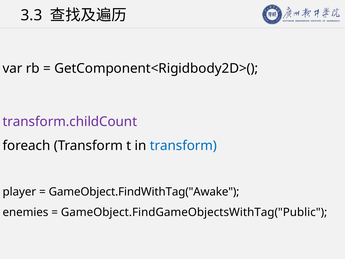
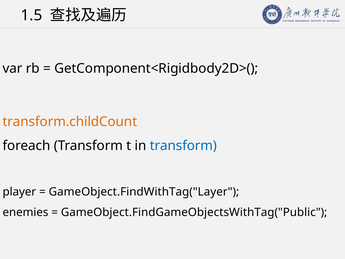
3.3: 3.3 -> 1.5
transform.childCount colour: purple -> orange
GameObject.FindWithTag("Awake: GameObject.FindWithTag("Awake -> GameObject.FindWithTag("Layer
